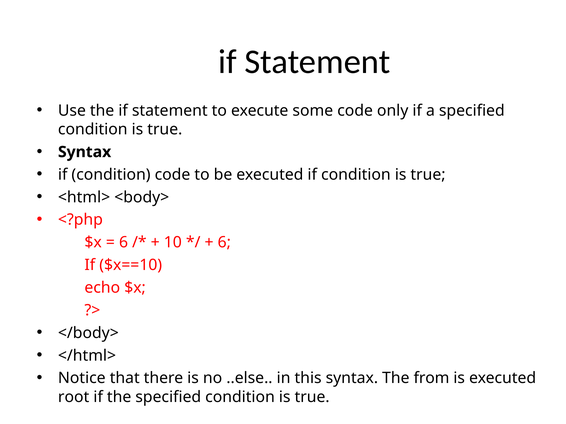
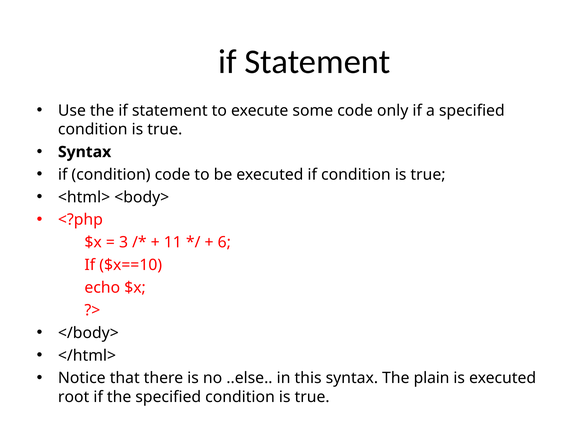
6 at (124, 243): 6 -> 3
10: 10 -> 11
from: from -> plain
